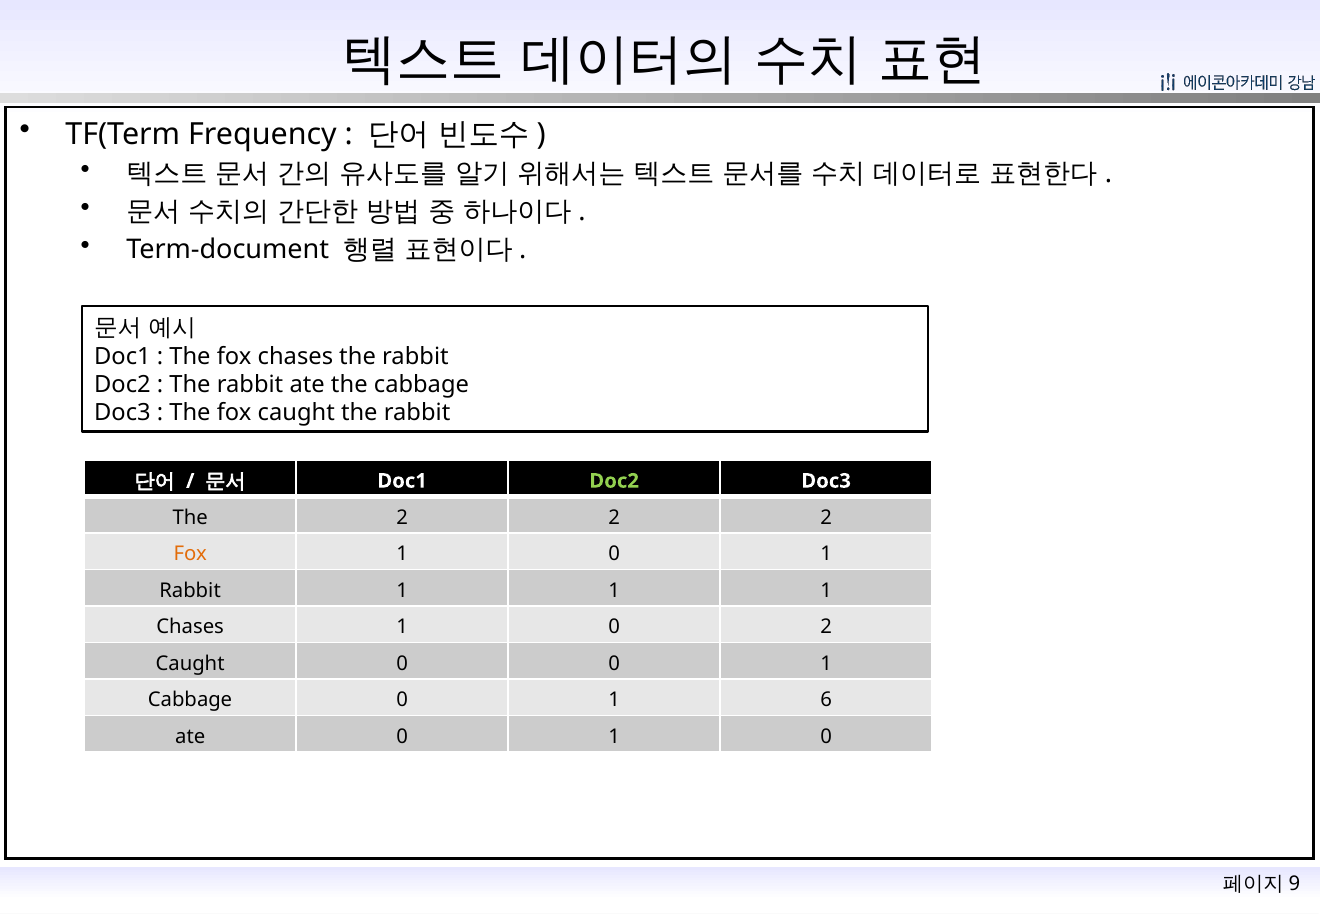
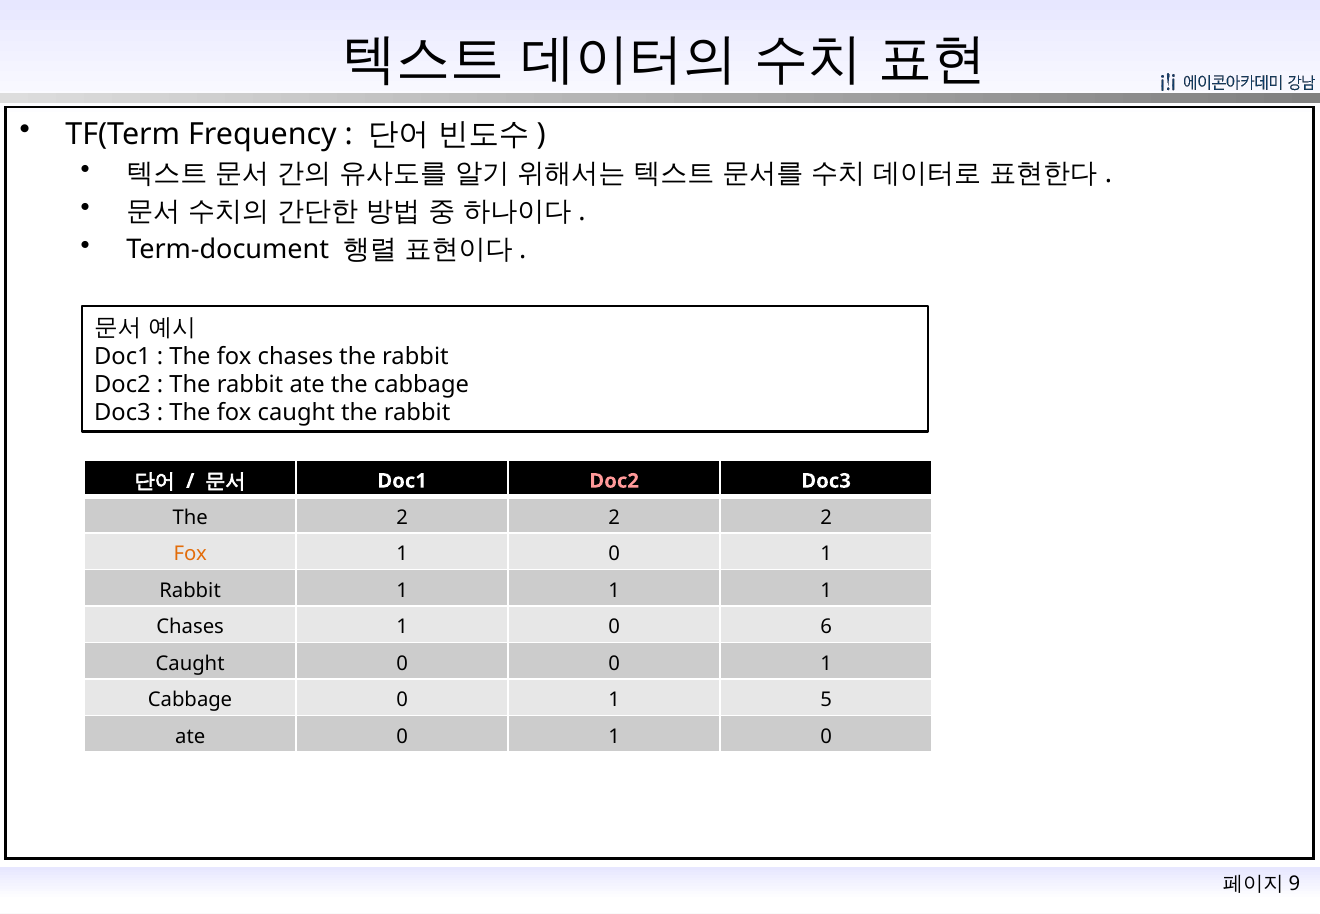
Doc2 at (614, 481) colour: light green -> pink
0 2: 2 -> 6
6: 6 -> 5
